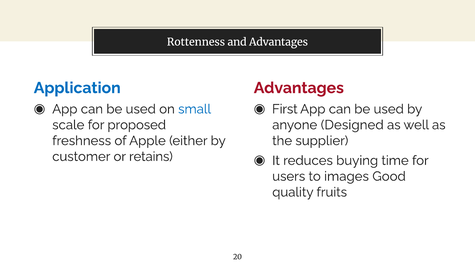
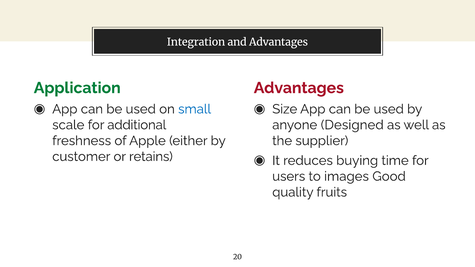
Rottenness: Rottenness -> Integration
Application colour: blue -> green
First: First -> Size
proposed: proposed -> additional
